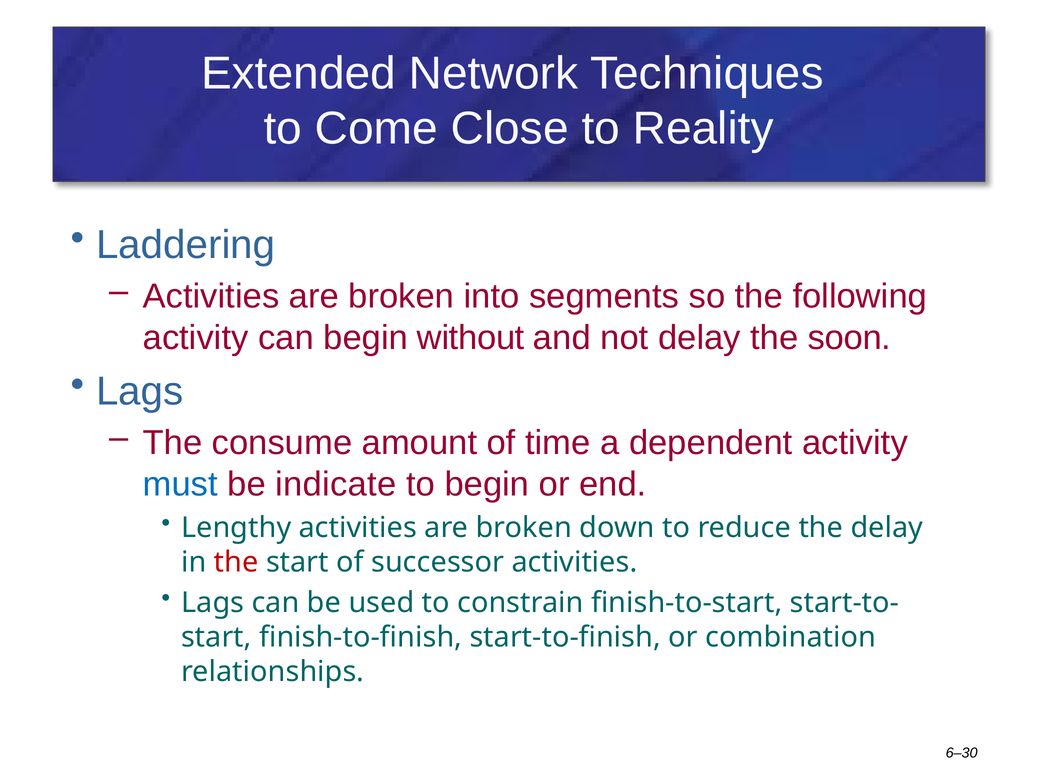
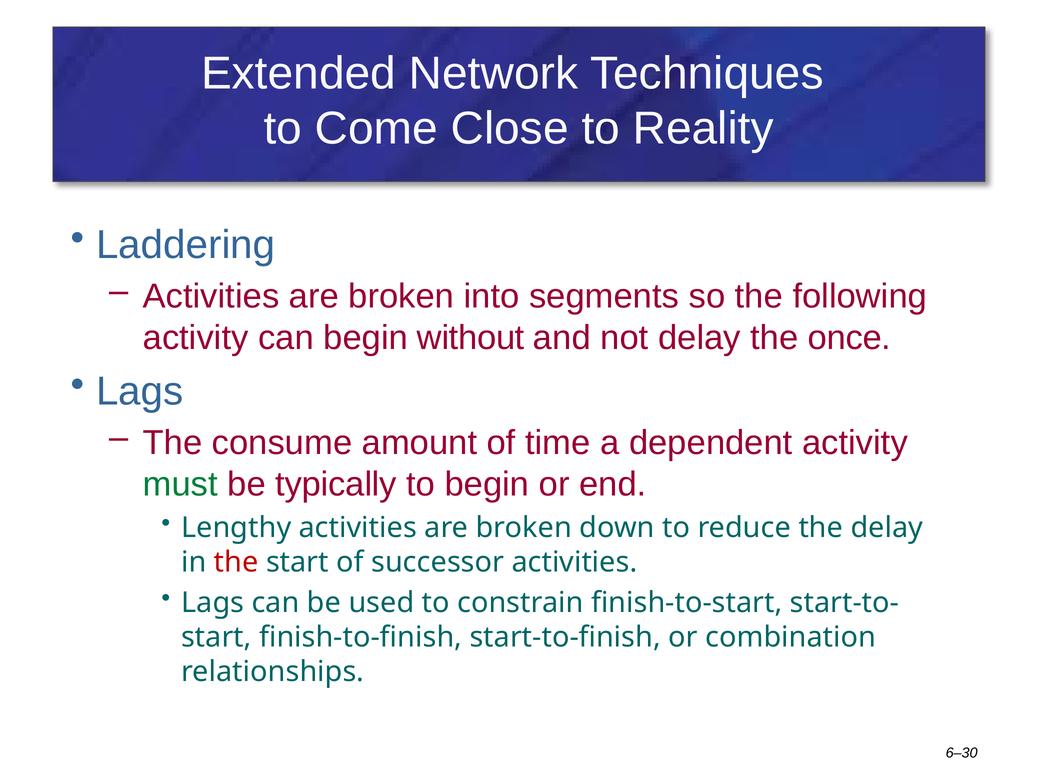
soon: soon -> once
must colour: blue -> green
indicate: indicate -> typically
